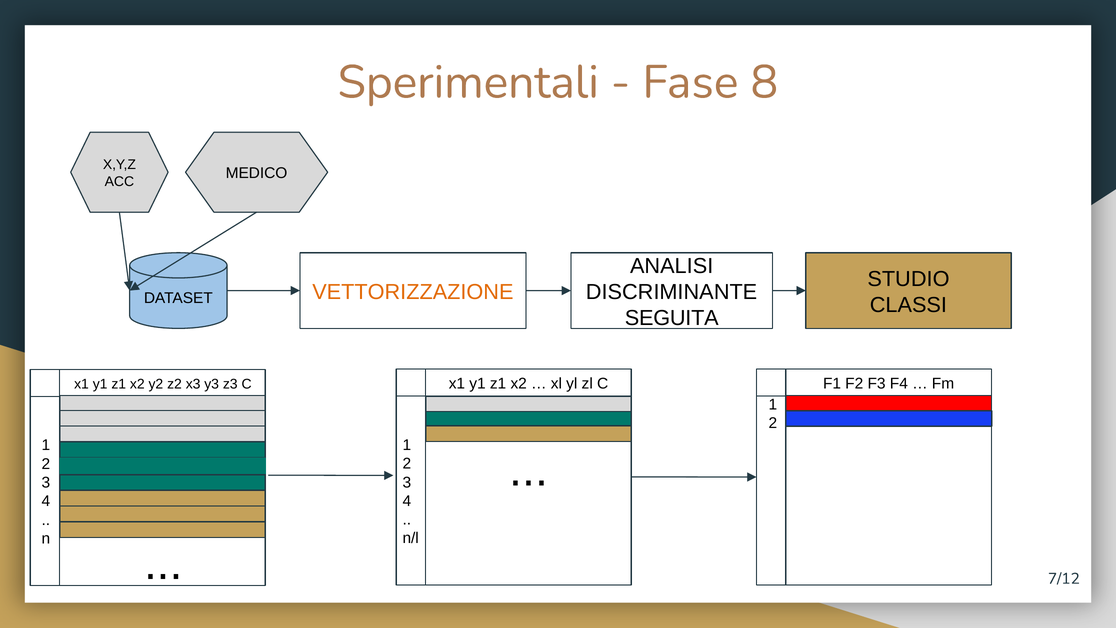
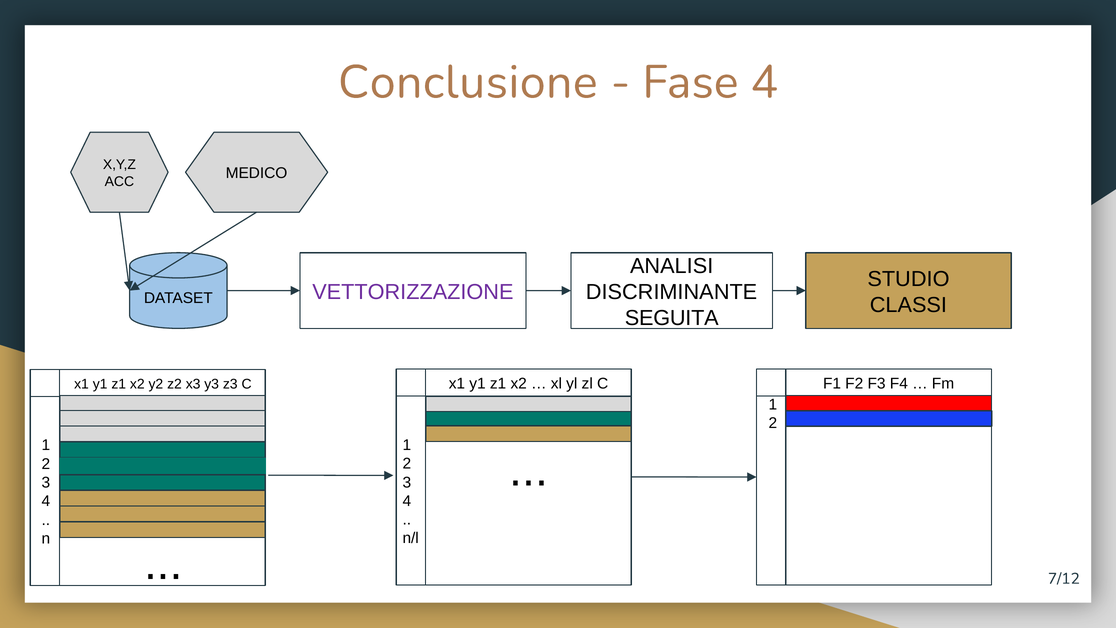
Sperimentali: Sperimentali -> Conclusione
Fase 8: 8 -> 4
VETTORIZZAZIONE colour: orange -> purple
